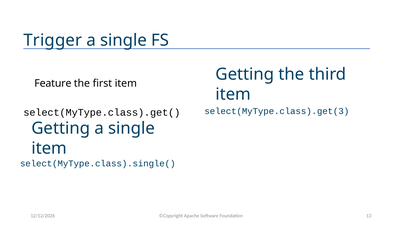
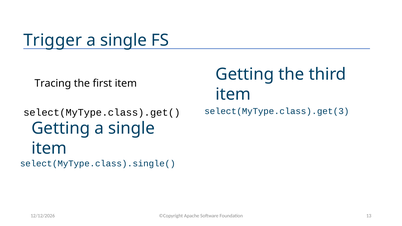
Feature: Feature -> Tracing
